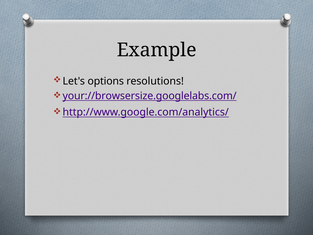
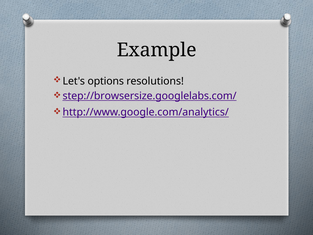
your://browsersize.googlelabs.com/: your://browsersize.googlelabs.com/ -> step://browsersize.googlelabs.com/
